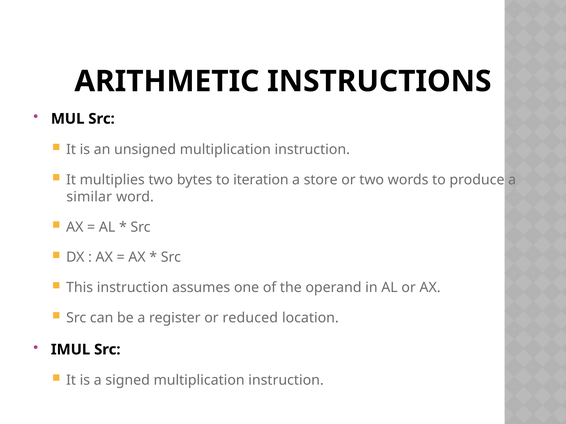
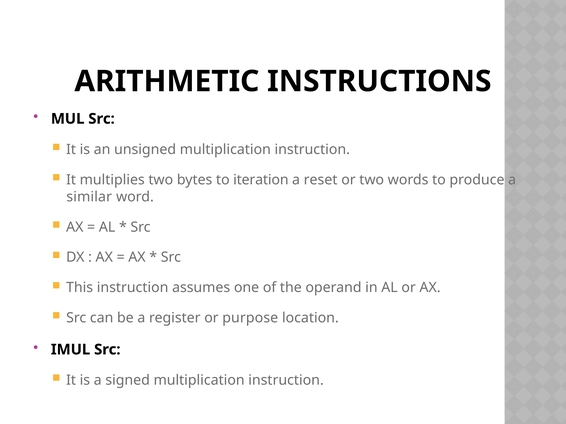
store: store -> reset
reduced: reduced -> purpose
